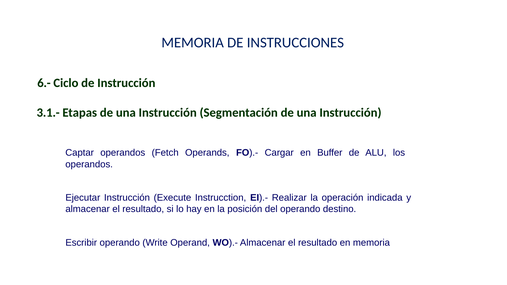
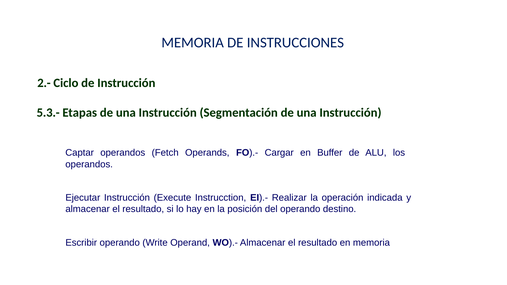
6.-: 6.- -> 2.-
3.1.-: 3.1.- -> 5.3.-
